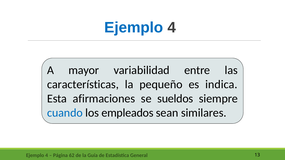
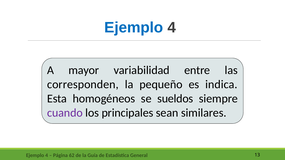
características: características -> corresponden
afirmaciones: afirmaciones -> homogéneos
cuando colour: blue -> purple
empleados: empleados -> principales
